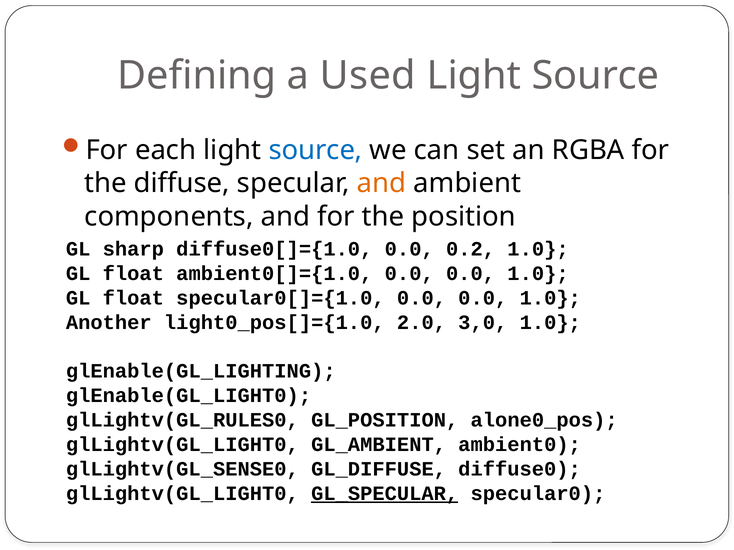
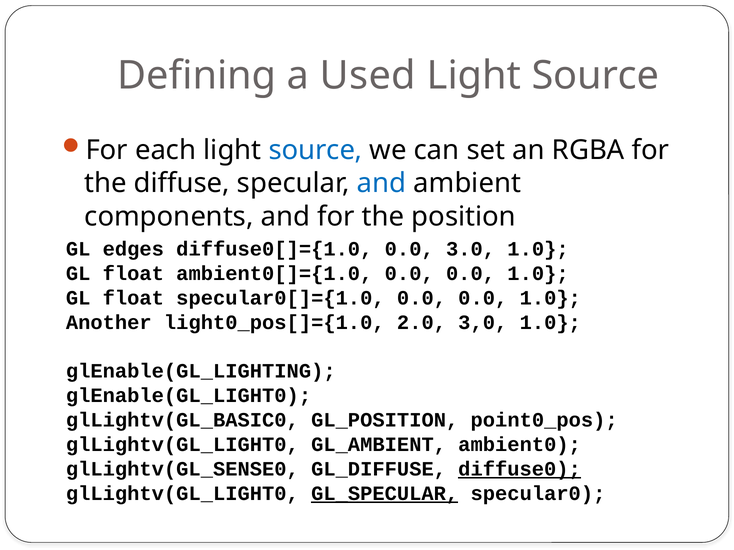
and at (382, 184) colour: orange -> blue
sharp: sharp -> edges
0.2: 0.2 -> 3.0
glLightv(GL_RULES0: glLightv(GL_RULES0 -> glLightv(GL_BASIC0
alone0_pos: alone0_pos -> point0_pos
diffuse0 underline: none -> present
